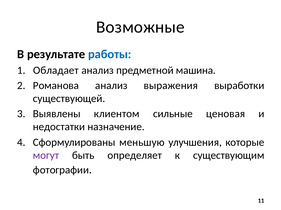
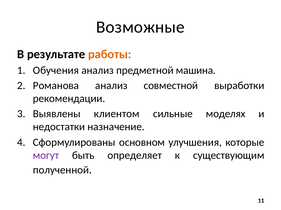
работы colour: blue -> orange
Обладает: Обладает -> Обучения
выражения: выражения -> совместной
существующей: существующей -> рекомендации
ценовая: ценовая -> моделях
меньшую: меньшую -> основном
фотографии: фотографии -> полученной
